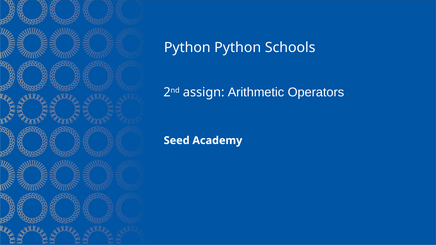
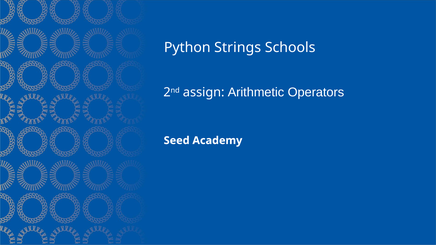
Python Python: Python -> Strings
